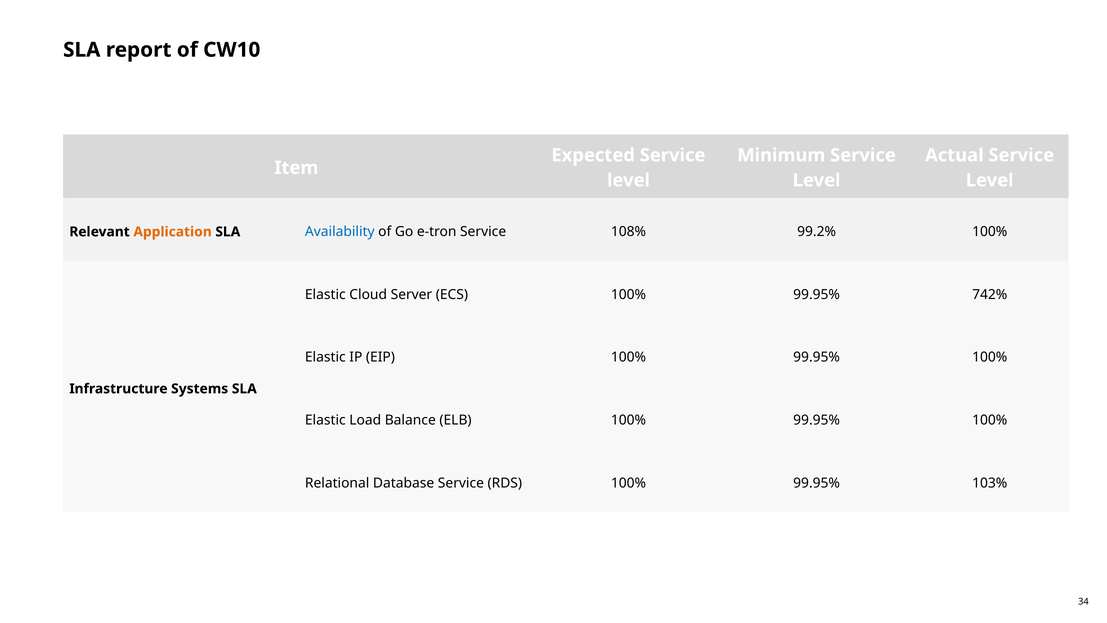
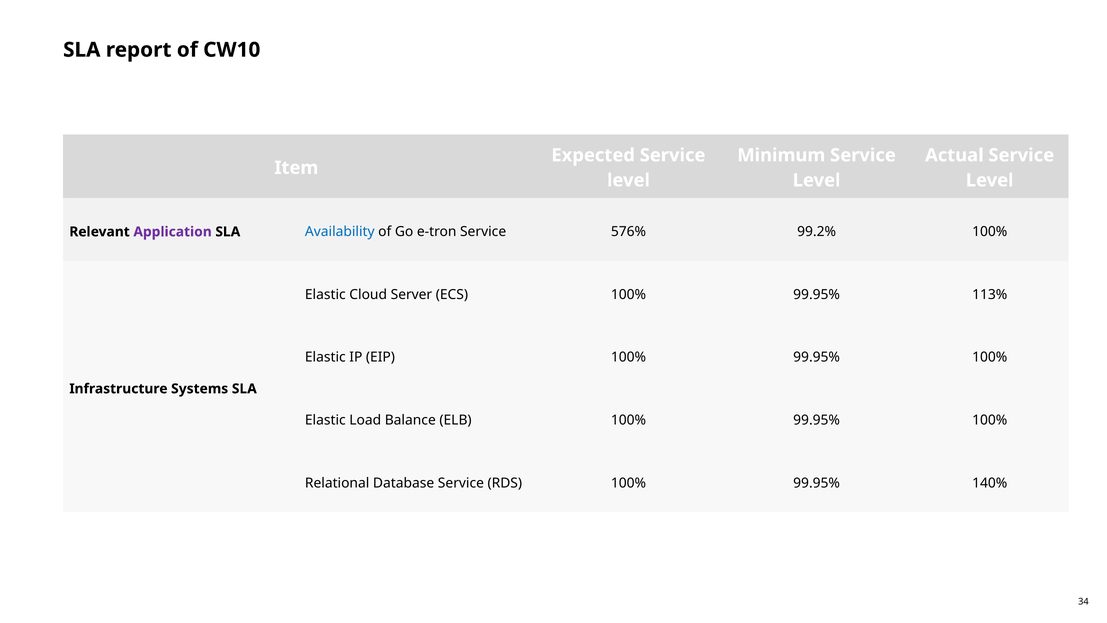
Application colour: orange -> purple
108%: 108% -> 576%
742%: 742% -> 113%
103%: 103% -> 140%
